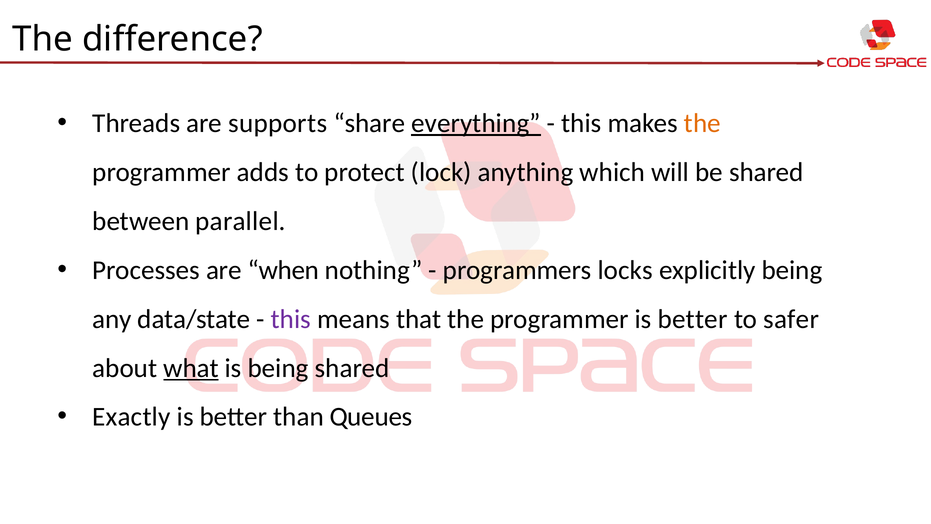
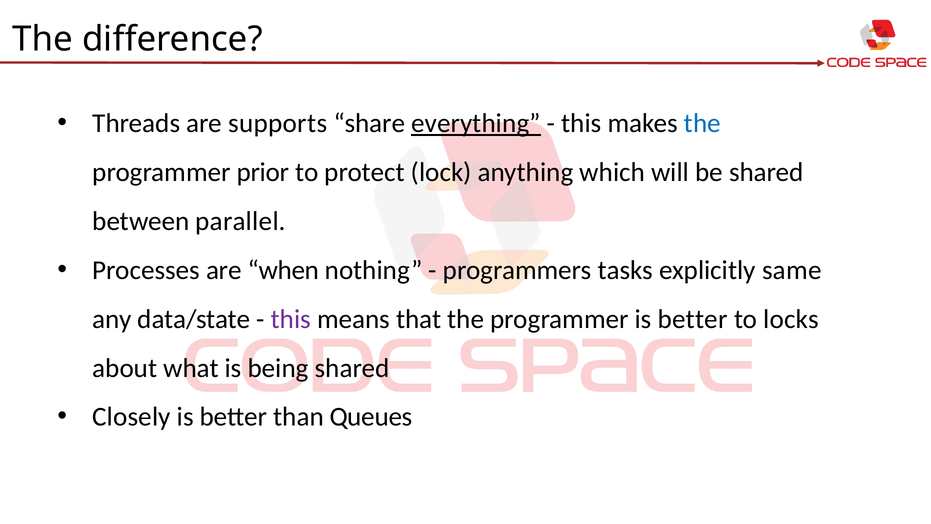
the at (702, 123) colour: orange -> blue
adds: adds -> prior
locks: locks -> tasks
explicitly being: being -> same
safer: safer -> locks
what underline: present -> none
Exactly: Exactly -> Closely
